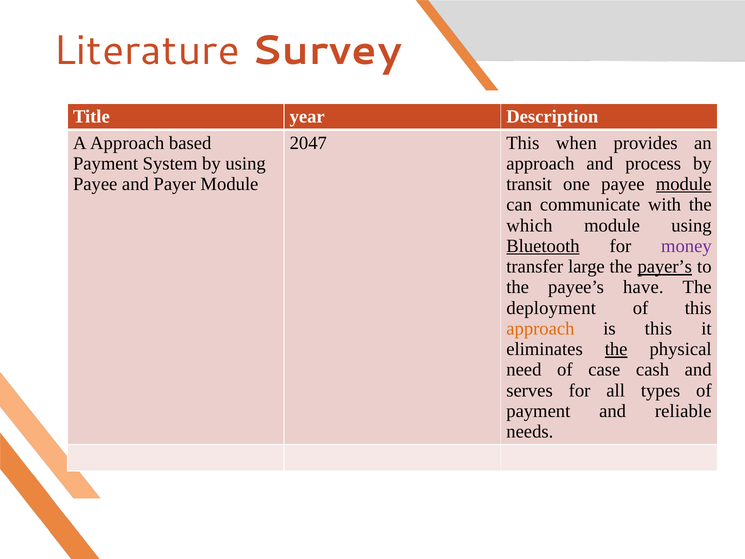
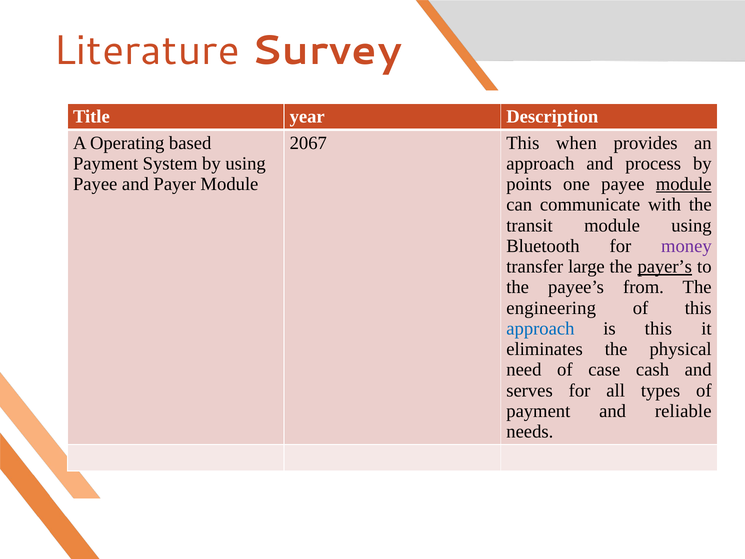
A Approach: Approach -> Operating
2047: 2047 -> 2067
transit: transit -> points
which: which -> transit
Bluetooth underline: present -> none
have: have -> from
deployment: deployment -> engineering
approach at (540, 328) colour: orange -> blue
the at (616, 349) underline: present -> none
